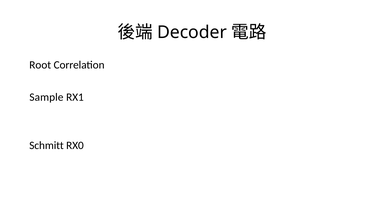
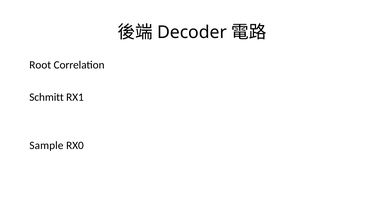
Sample: Sample -> Schmitt
Schmitt: Schmitt -> Sample
